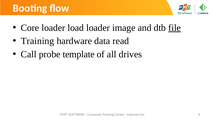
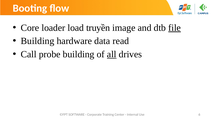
load loader: loader -> truyền
Training at (38, 41): Training -> Building
probe template: template -> building
all underline: none -> present
